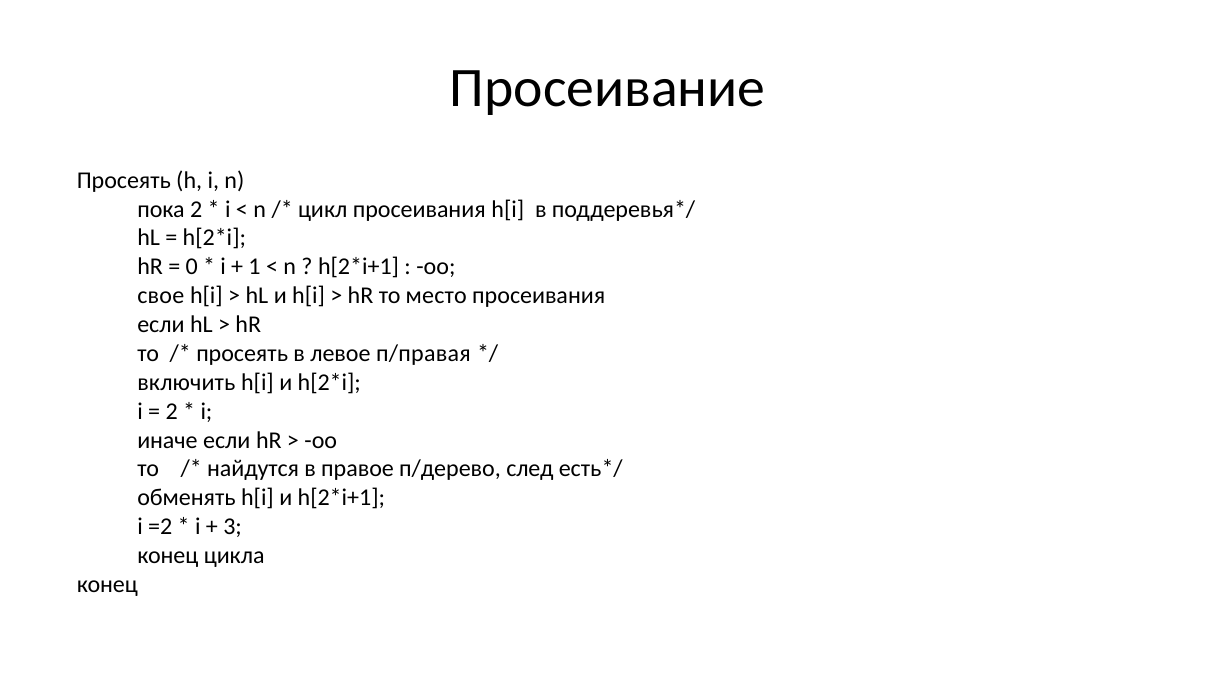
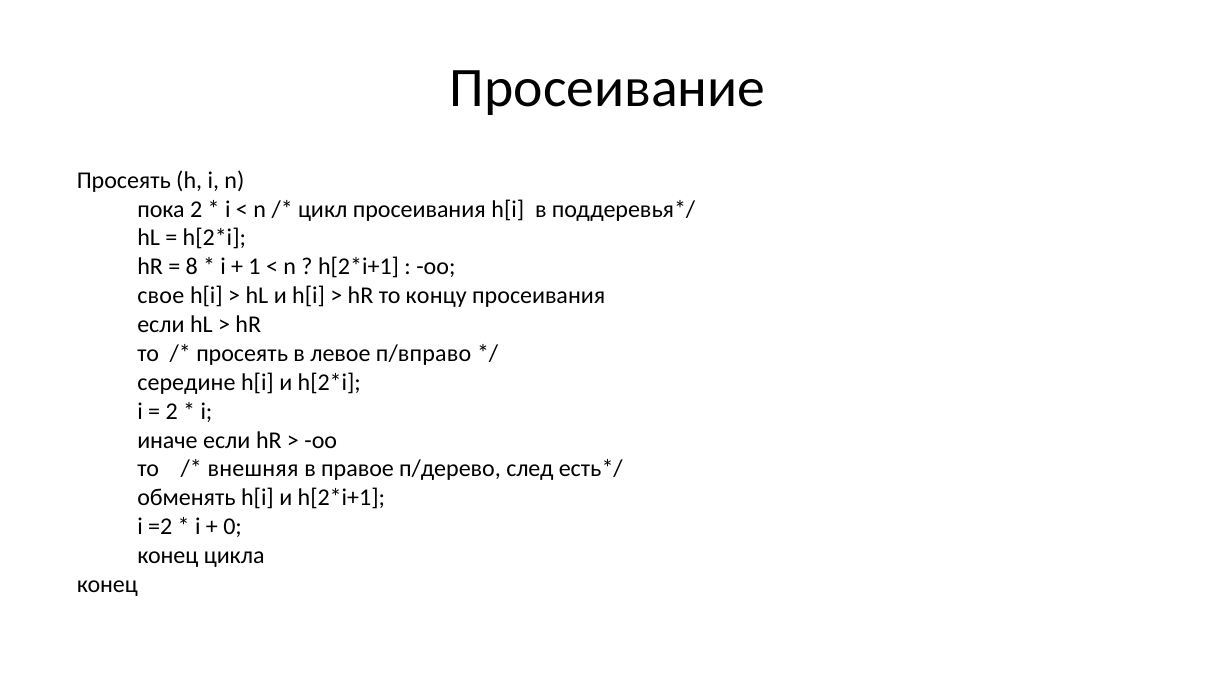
0: 0 -> 8
место: место -> концу
п/правая: п/правая -> п/вправо
включить: включить -> середине
найдутся: найдутся -> внешняя
3: 3 -> 0
